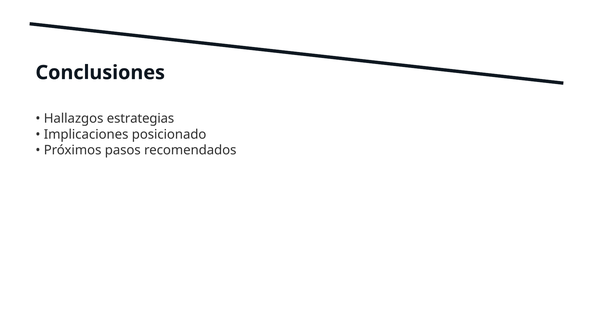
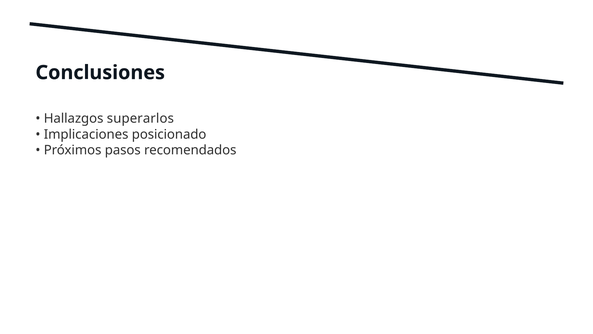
estrategias: estrategias -> superarlos
